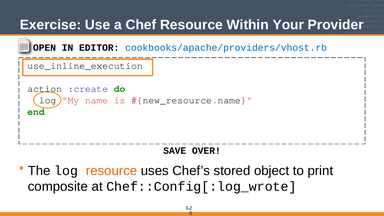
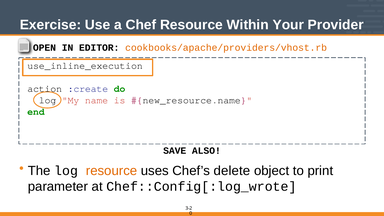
cookbooks/apache/providers/vhost.rb colour: blue -> orange
OVER: OVER -> ALSO
stored: stored -> delete
composite: composite -> parameter
